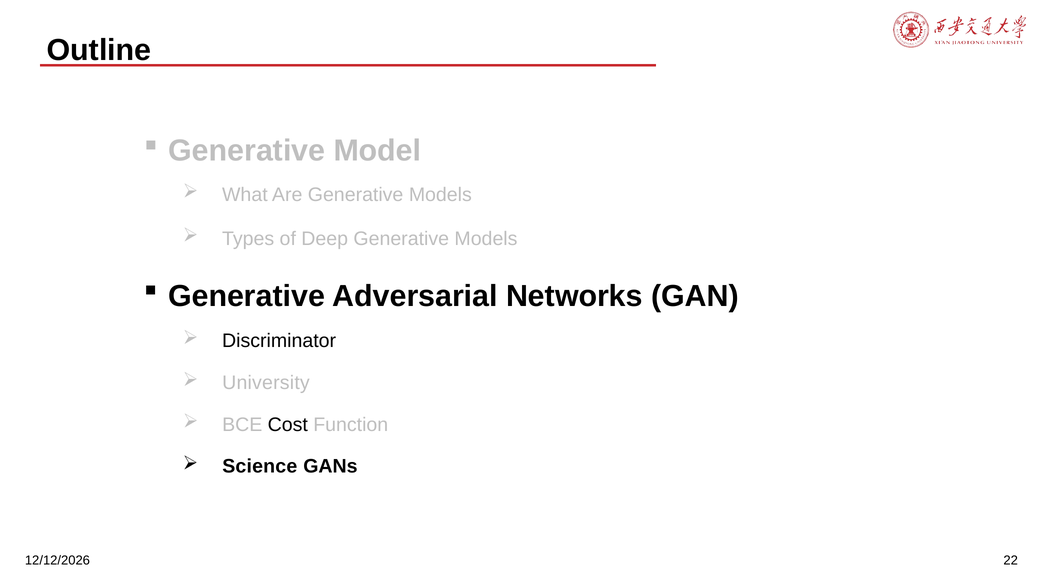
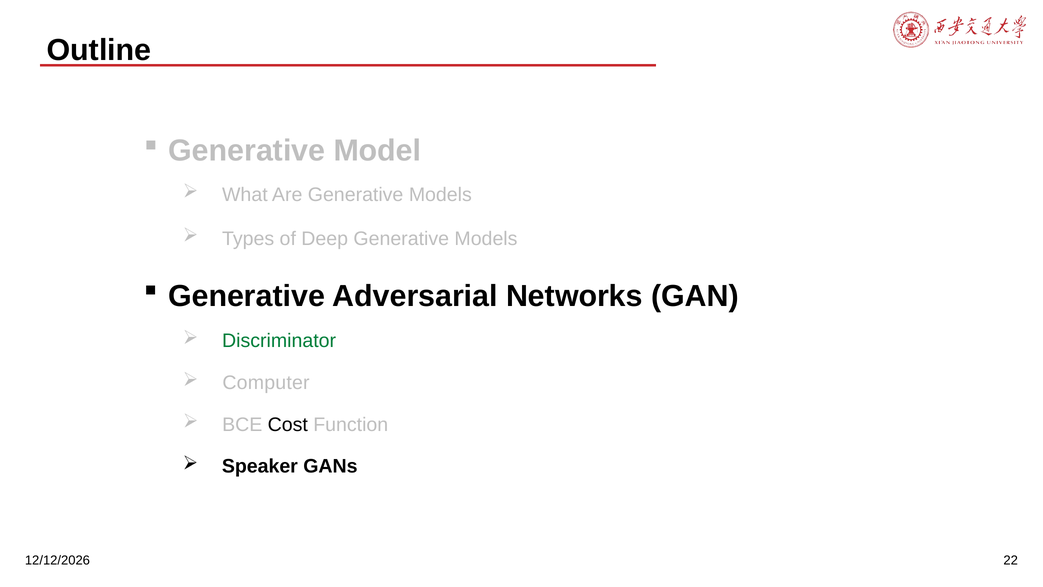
Discriminator colour: black -> green
University: University -> Computer
Science: Science -> Speaker
